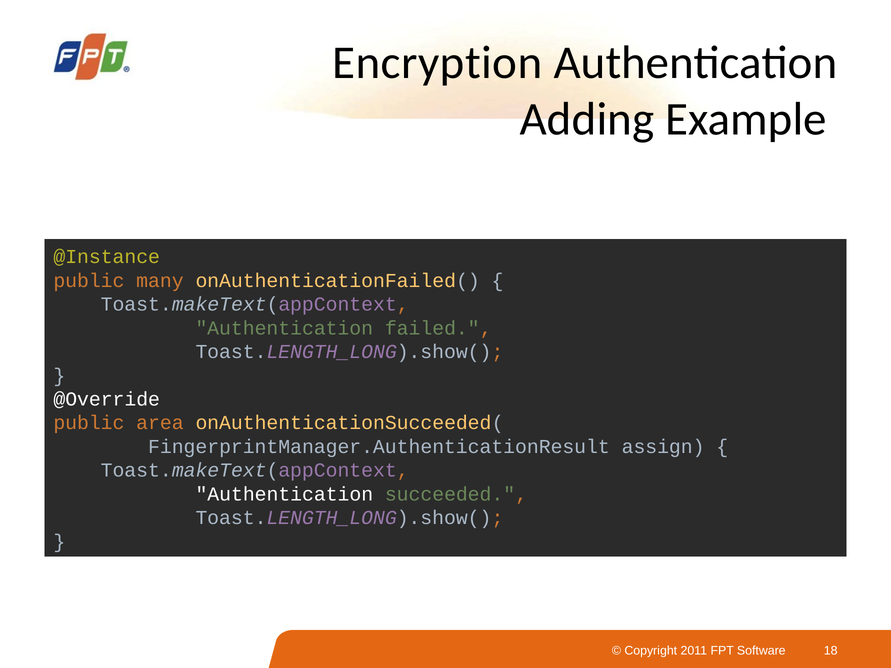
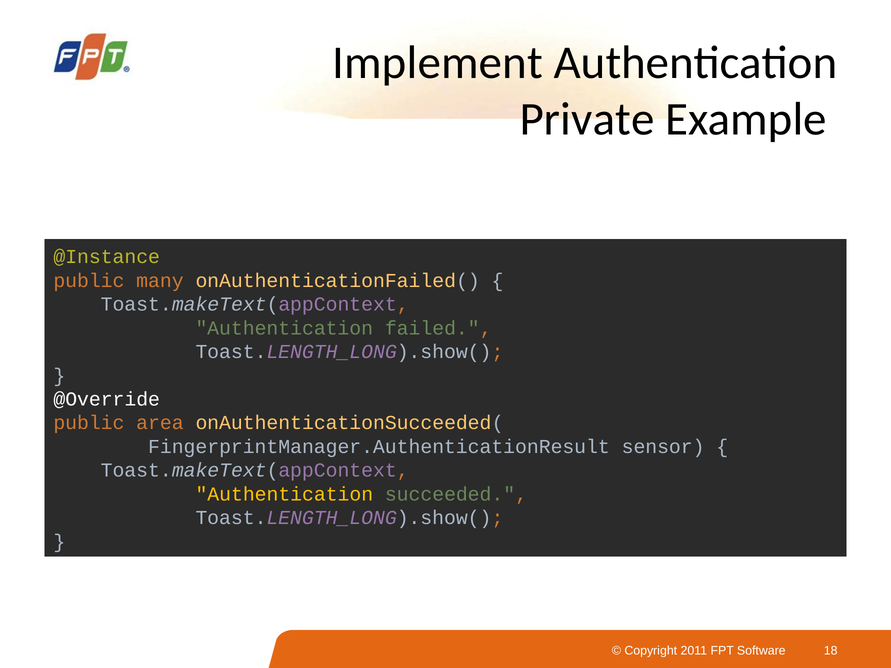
Encryption: Encryption -> Implement
Adding: Adding -> Private
assign: assign -> sensor
Authentication at (284, 494) colour: white -> yellow
